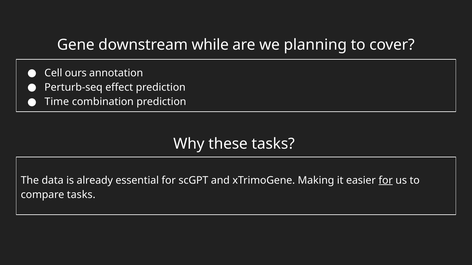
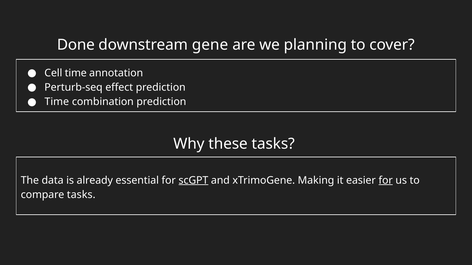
Gene: Gene -> Done
while: while -> gene
Cell ours: ours -> time
scGPT underline: none -> present
